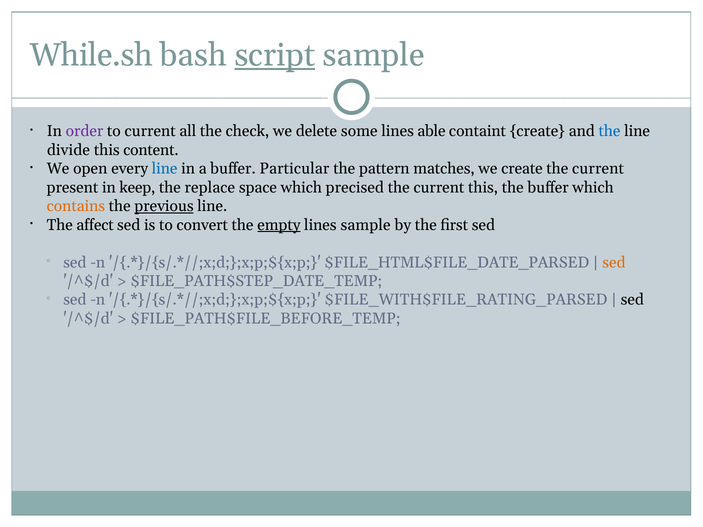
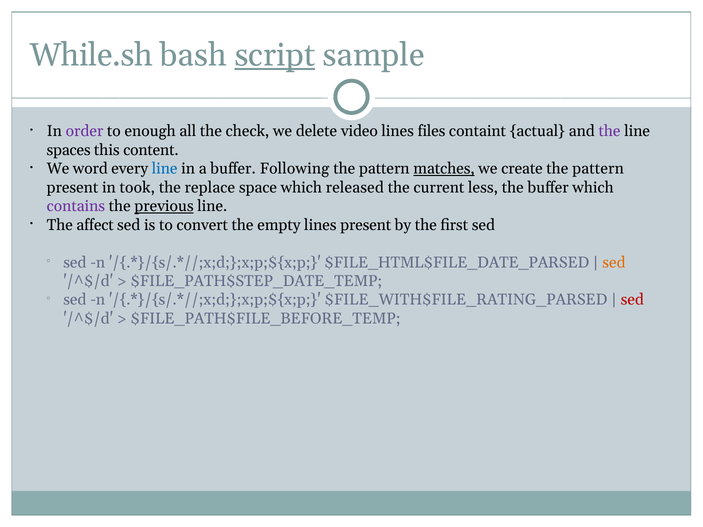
to current: current -> enough
some: some -> video
able: able -> files
containt create: create -> actual
the at (610, 131) colour: blue -> purple
divide: divide -> spaces
open: open -> word
Particular: Particular -> Following
matches underline: none -> present
current at (598, 169): current -> pattern
keep: keep -> took
precised: precised -> released
current this: this -> less
contains colour: orange -> purple
empty underline: present -> none
lines sample: sample -> present
sed at (632, 300) colour: black -> red
